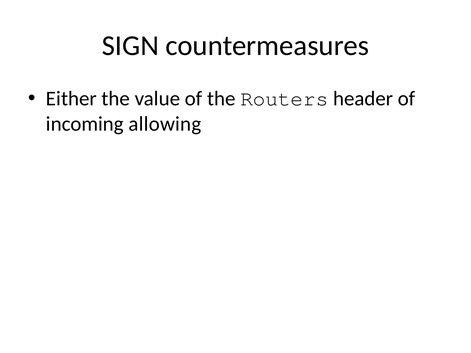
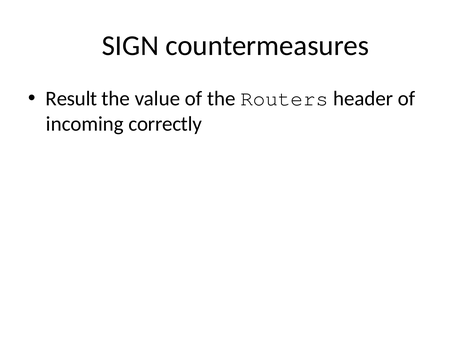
Either: Either -> Result
allowing: allowing -> correctly
